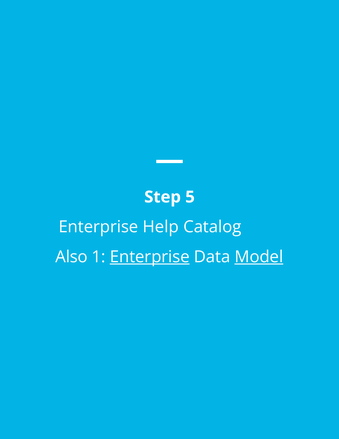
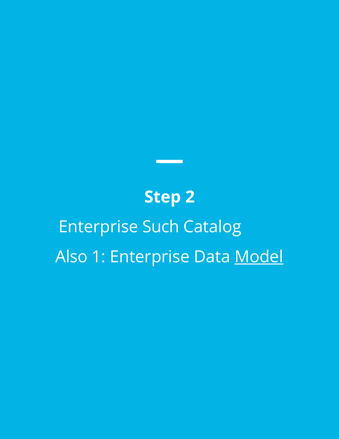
5: 5 -> 2
Help: Help -> Such
Enterprise at (150, 257) underline: present -> none
